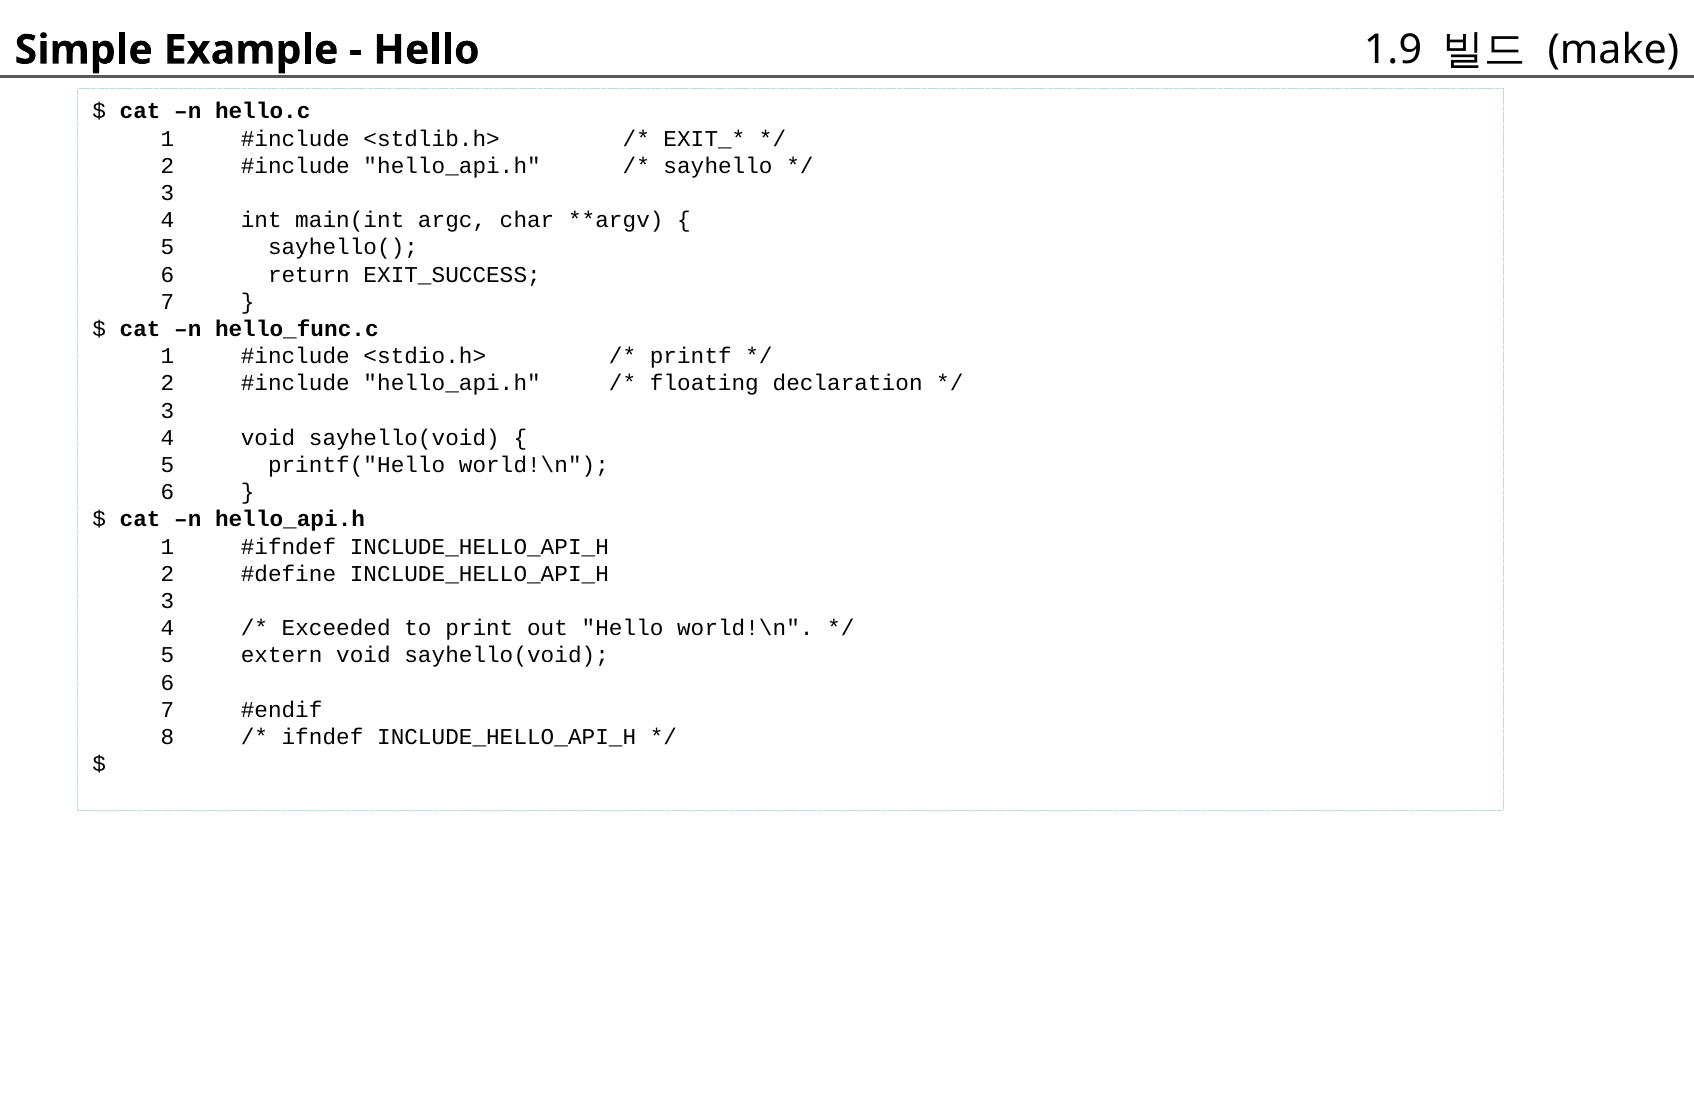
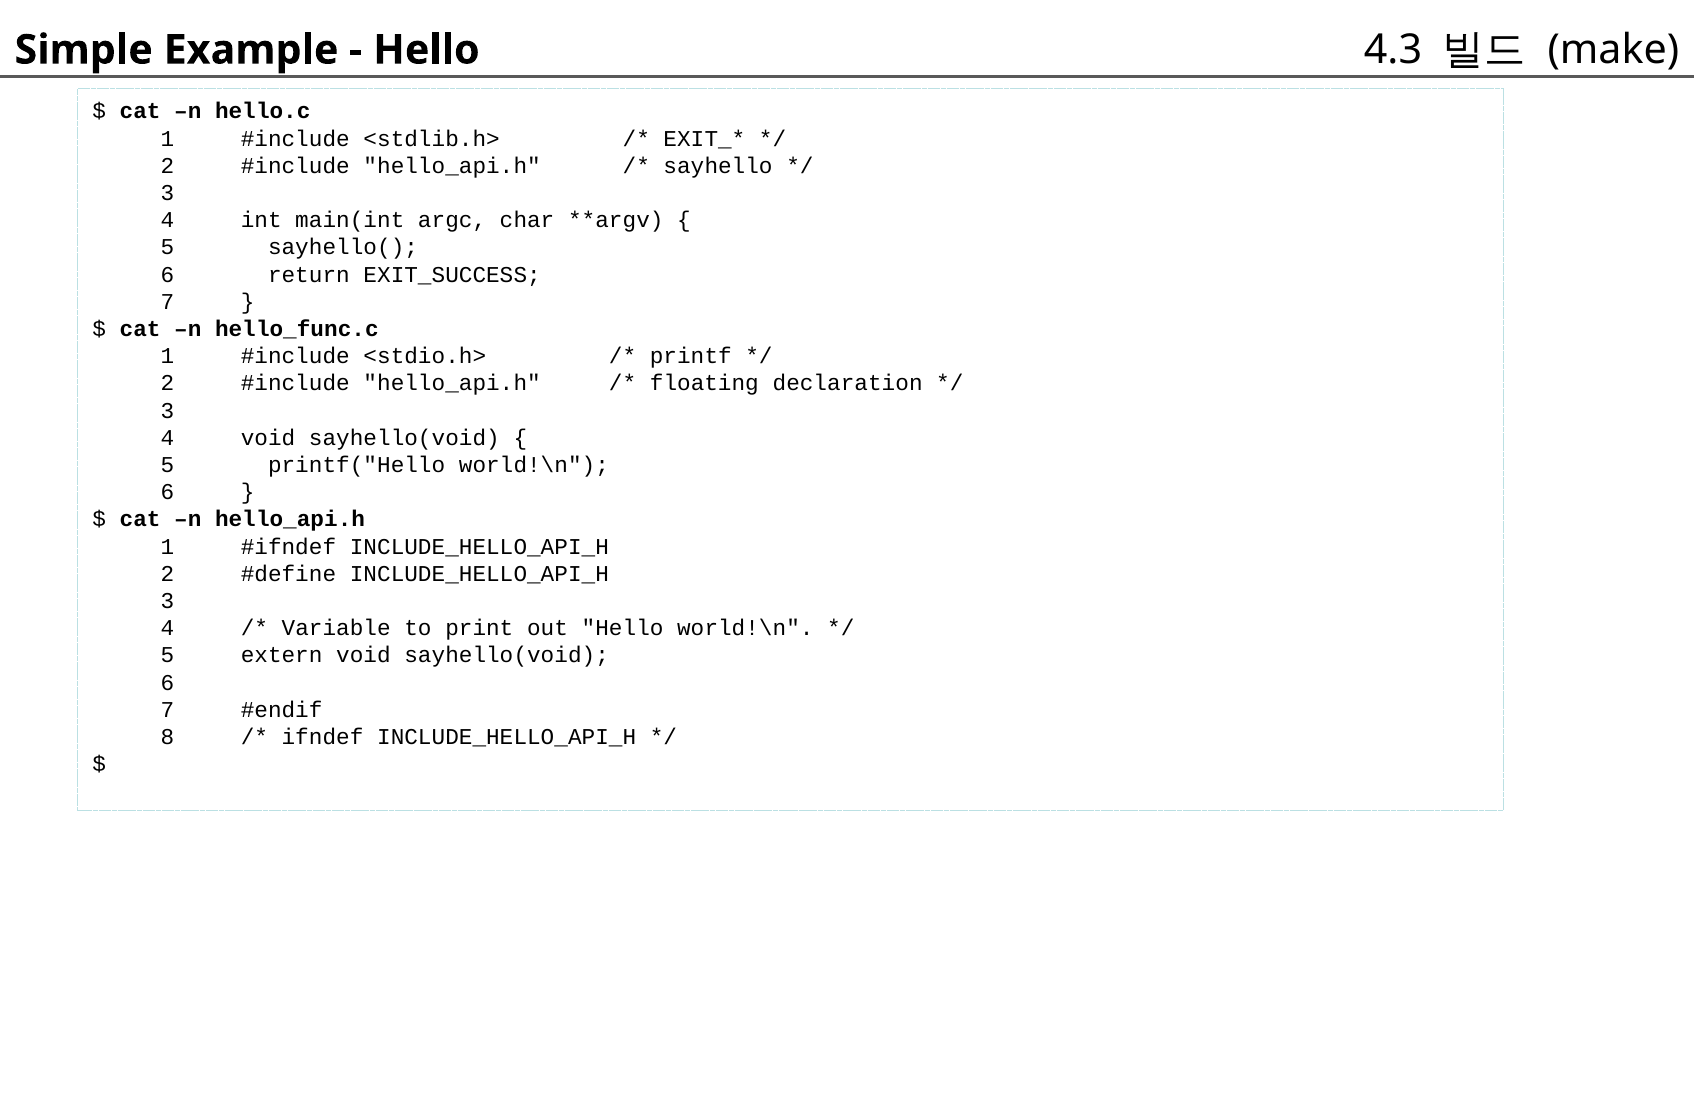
1.9: 1.9 -> 4.3
Exceeded: Exceeded -> Variable
